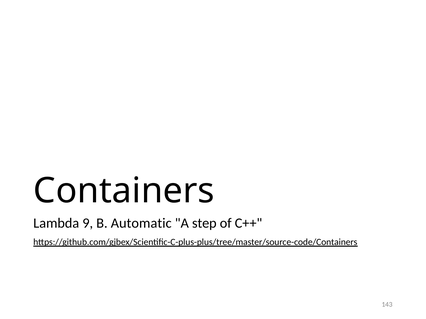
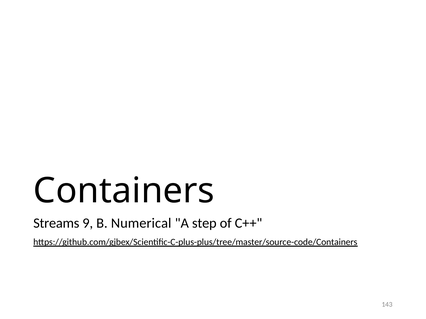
Lambda: Lambda -> Streams
Automatic: Automatic -> Numerical
